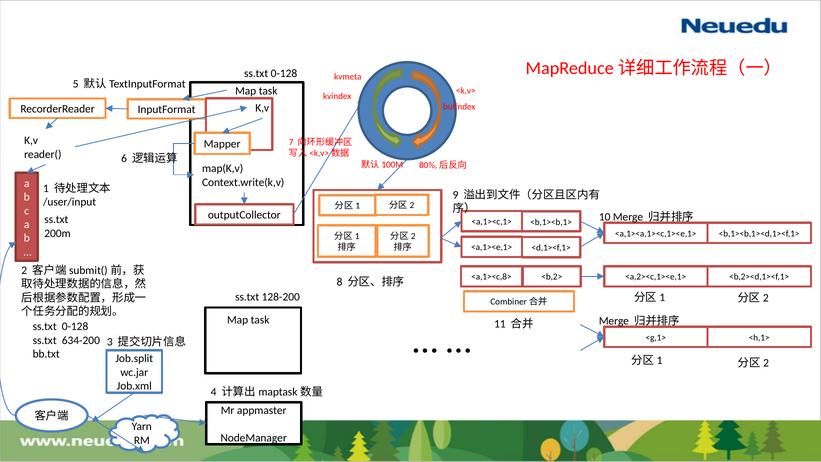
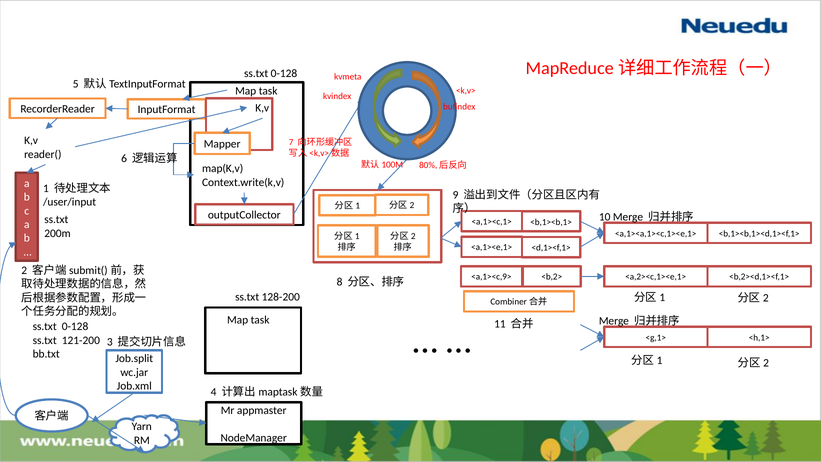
<a,1><c,8>: <a,1><c,8> -> <a,1><c,9>
634-200: 634-200 -> 121-200
